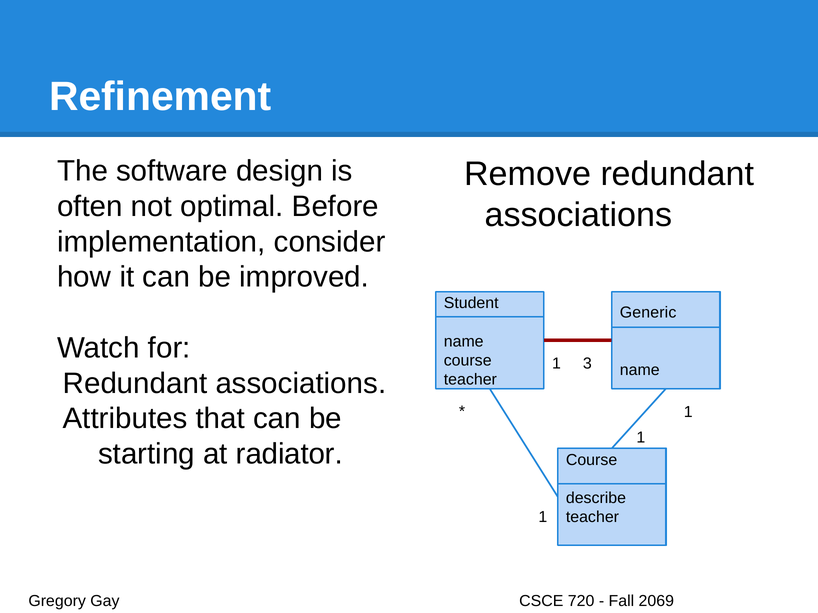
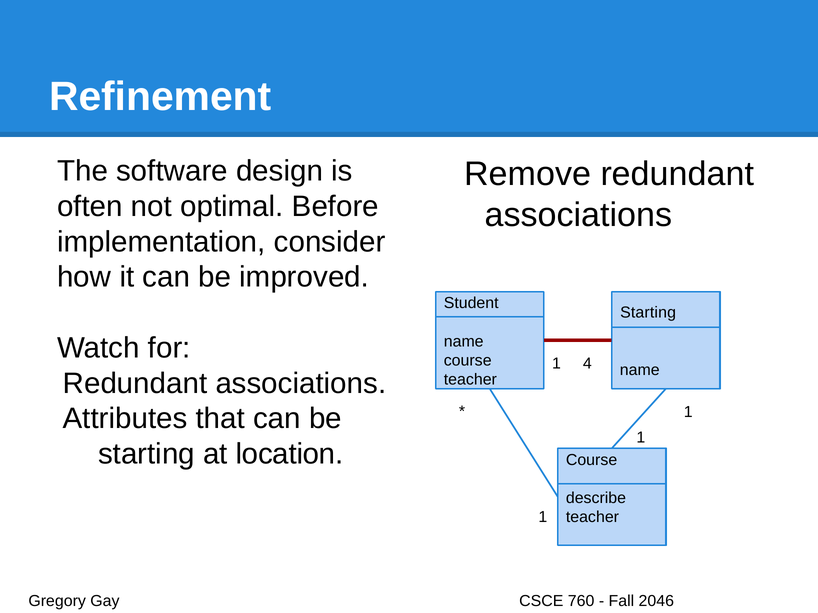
Generic at (648, 313): Generic -> Starting
3: 3 -> 4
radiator: radiator -> location
720: 720 -> 760
2069: 2069 -> 2046
